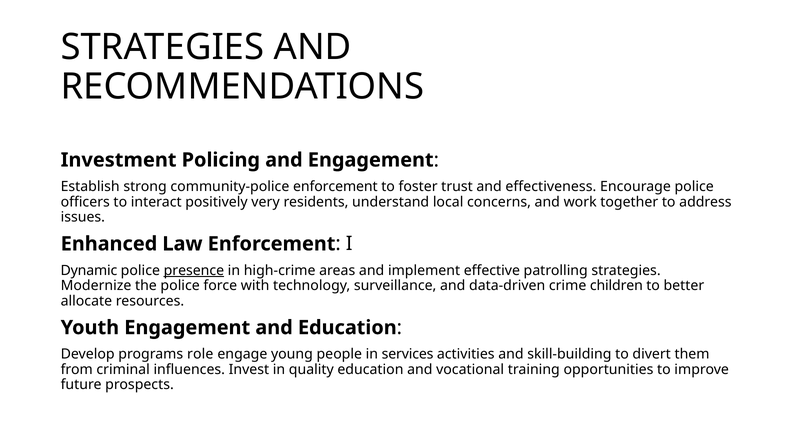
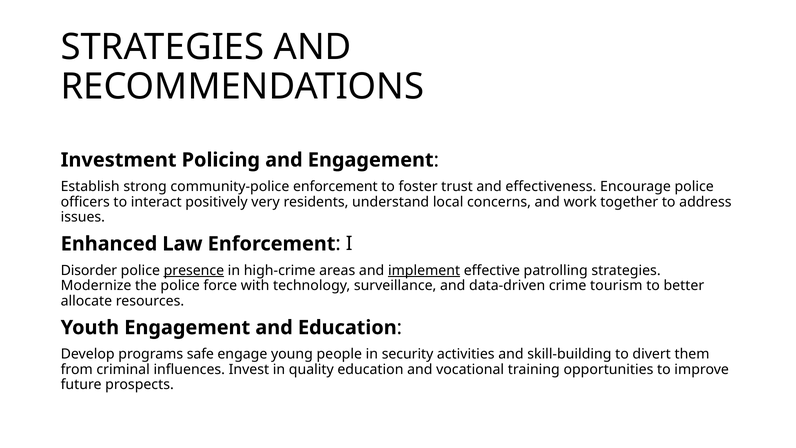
Dynamic: Dynamic -> Disorder
implement underline: none -> present
children: children -> tourism
role: role -> safe
services: services -> security
